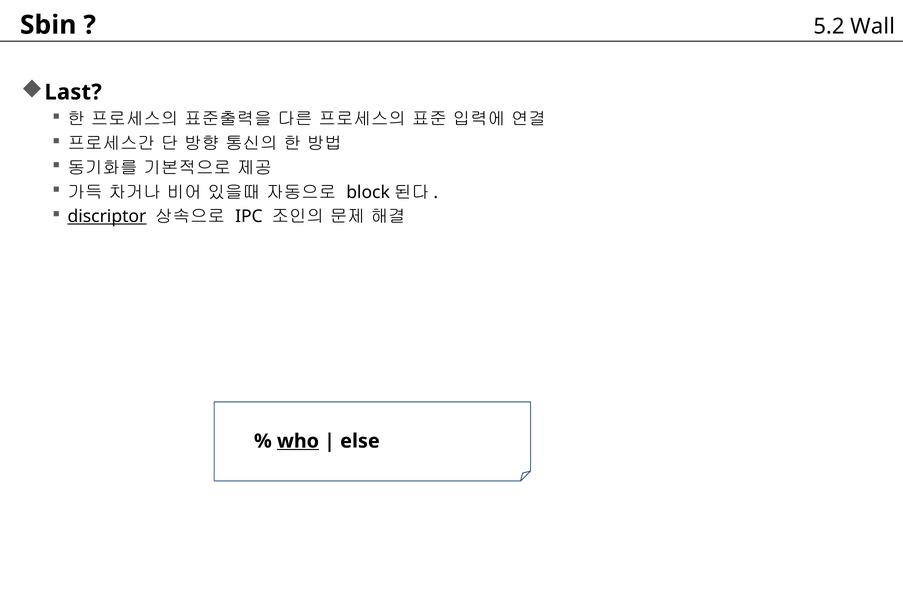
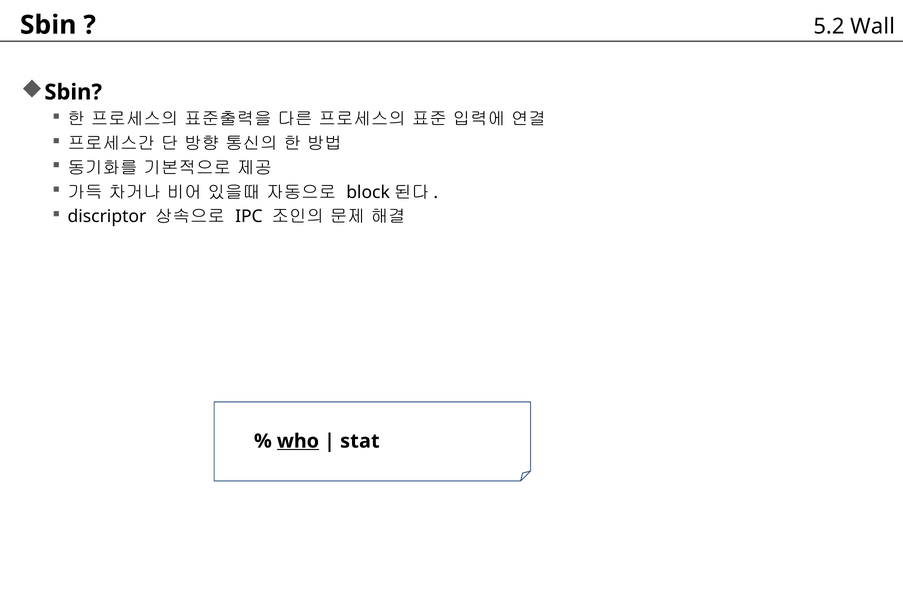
Last at (73, 92): Last -> Sbin
discriptor underline: present -> none
else: else -> stat
